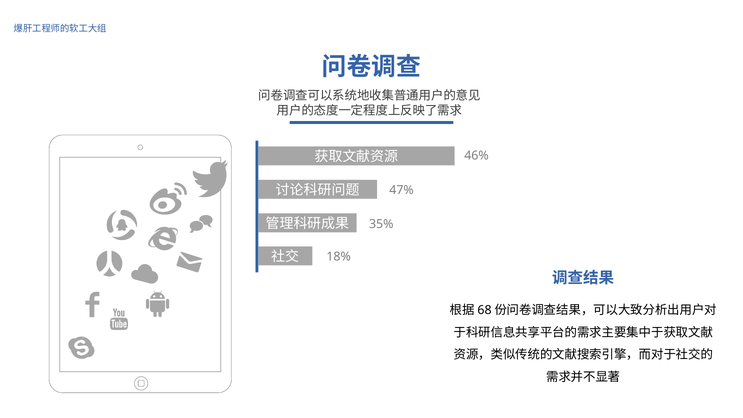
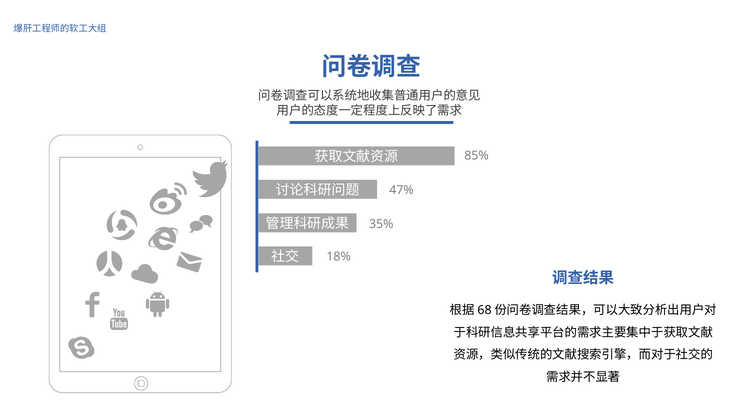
46%: 46% -> 85%
